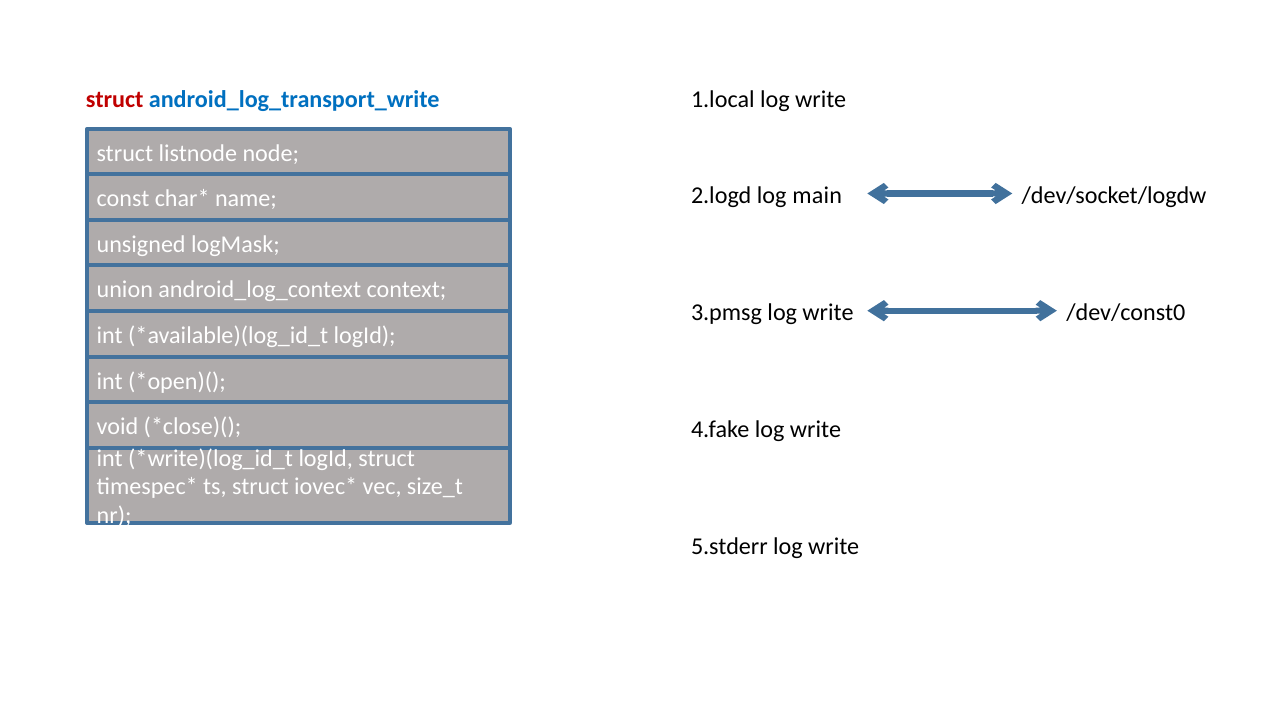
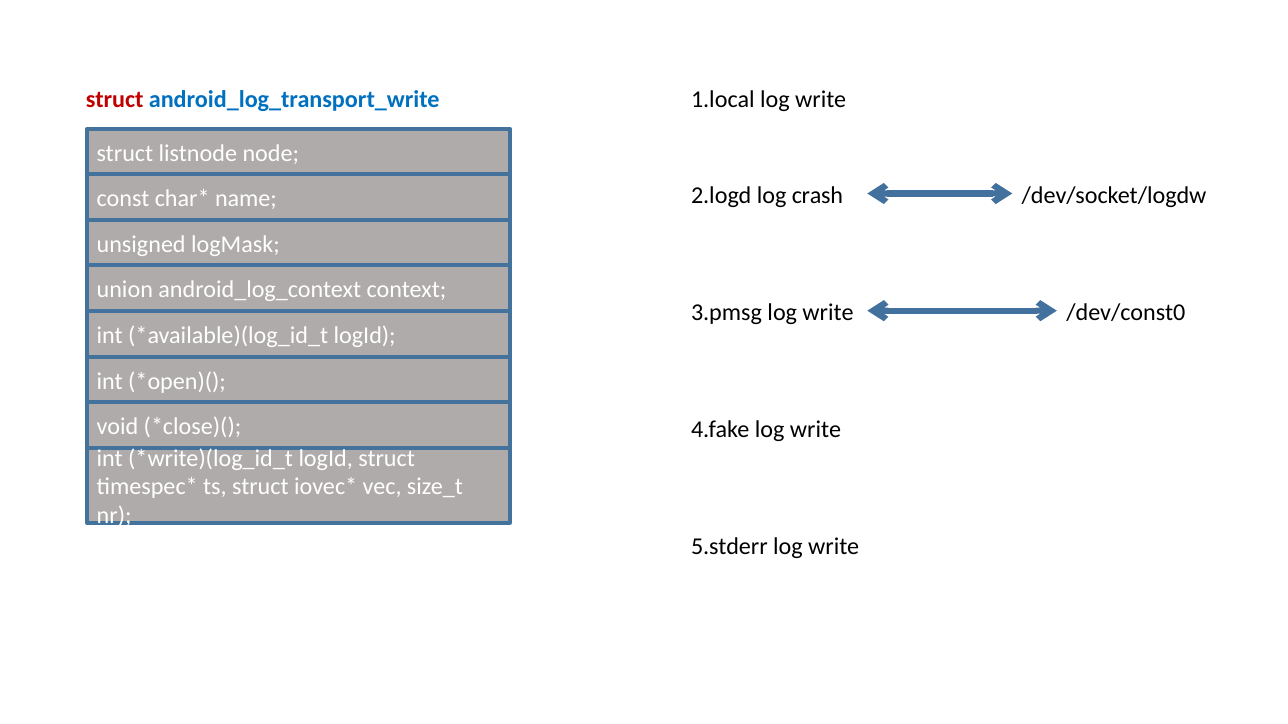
main: main -> crash
